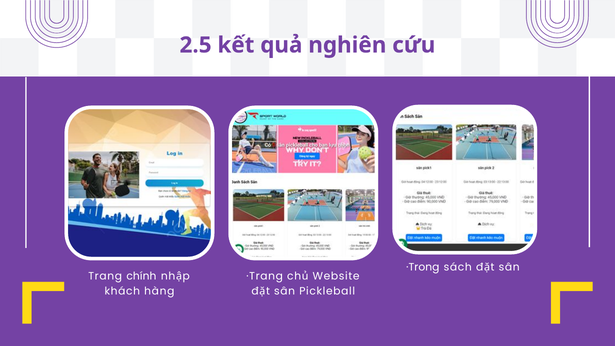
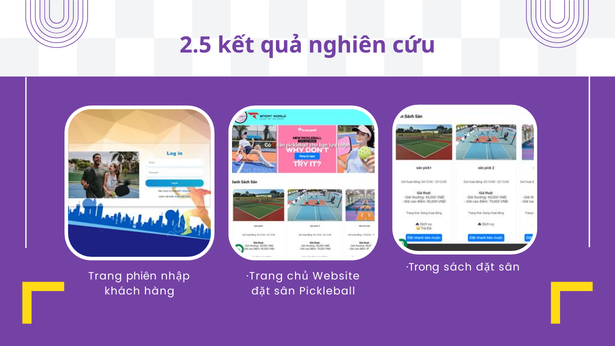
chính: chính -> phiên
